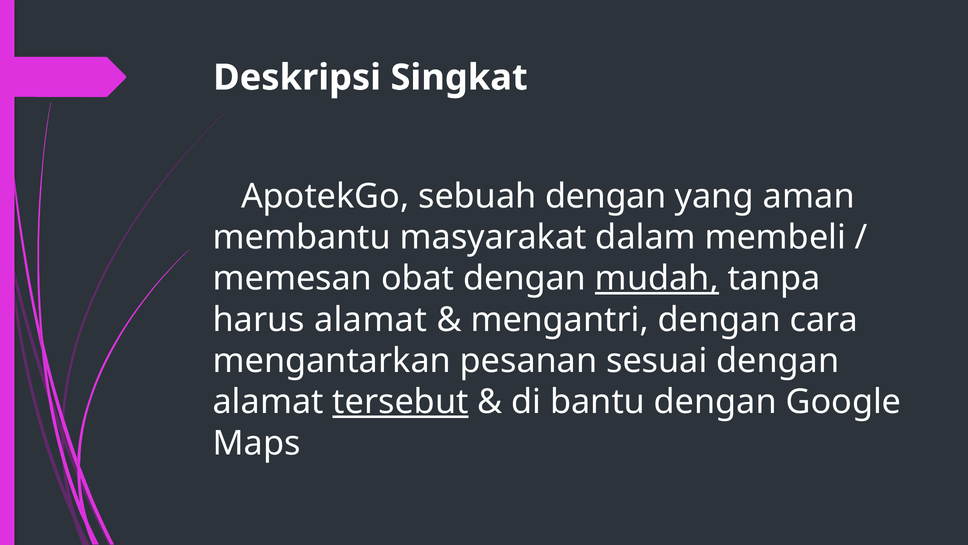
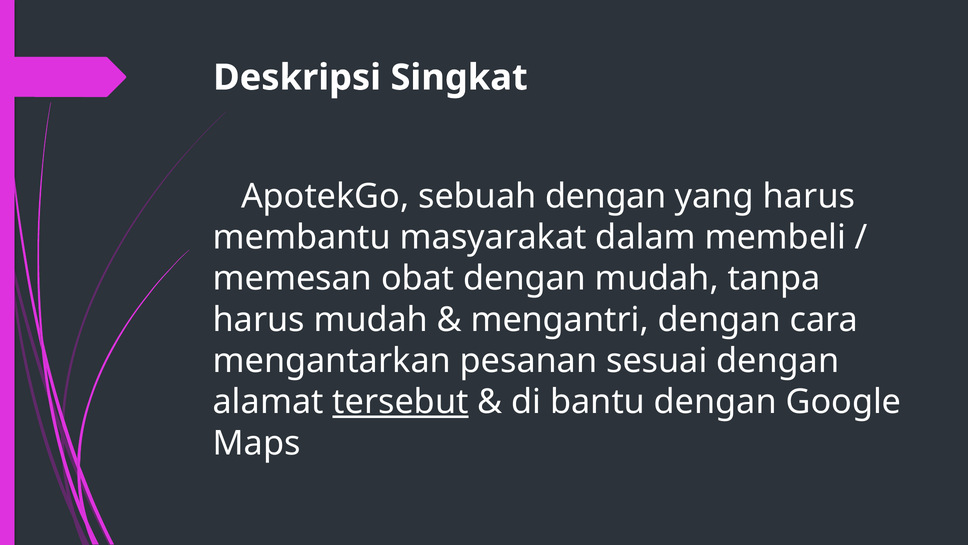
yang aman: aman -> harus
mudah at (657, 278) underline: present -> none
harus alamat: alamat -> mudah
